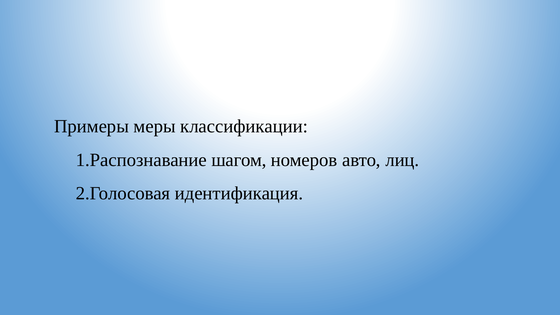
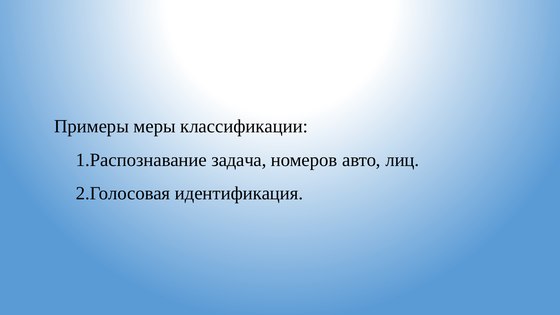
шагом: шагом -> задача
